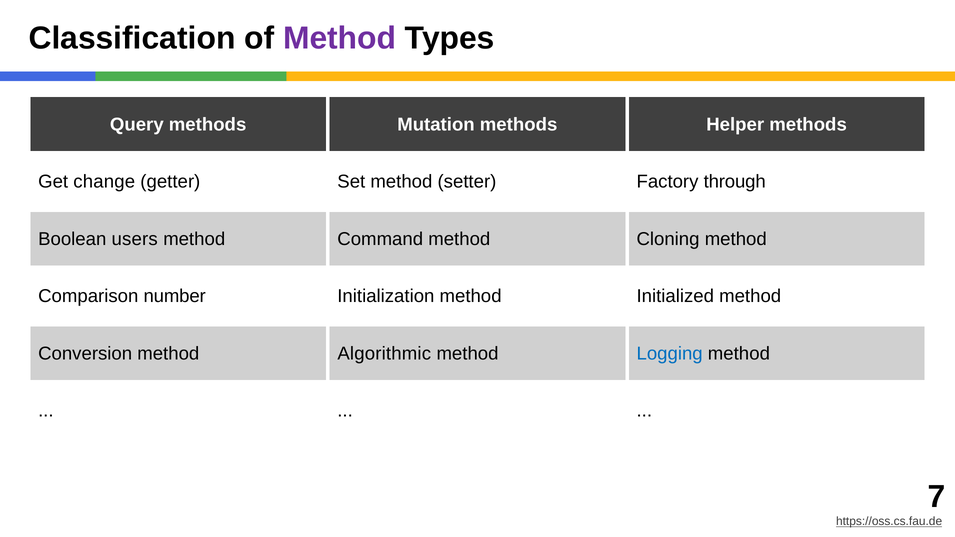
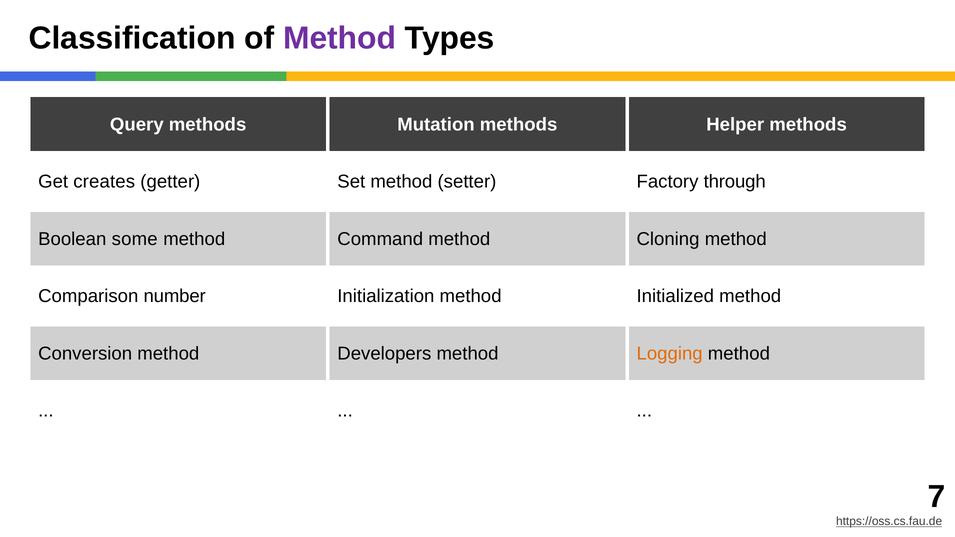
change: change -> creates
users: users -> some
Algorithmic: Algorithmic -> Developers
Logging colour: blue -> orange
